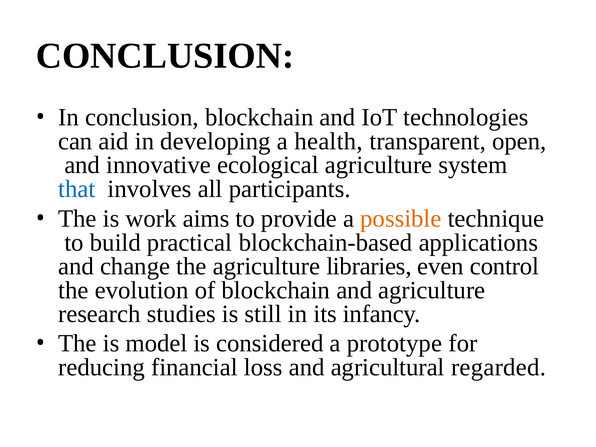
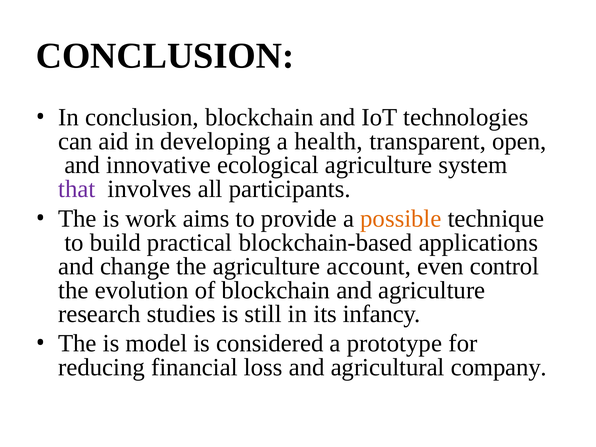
that colour: blue -> purple
libraries: libraries -> account
regarded: regarded -> company
